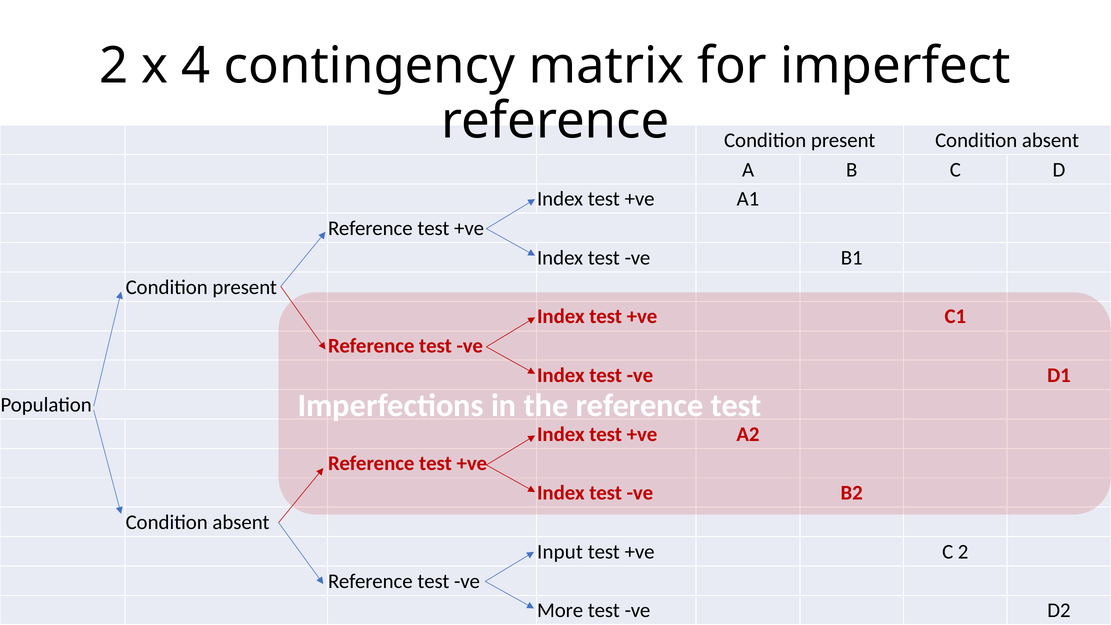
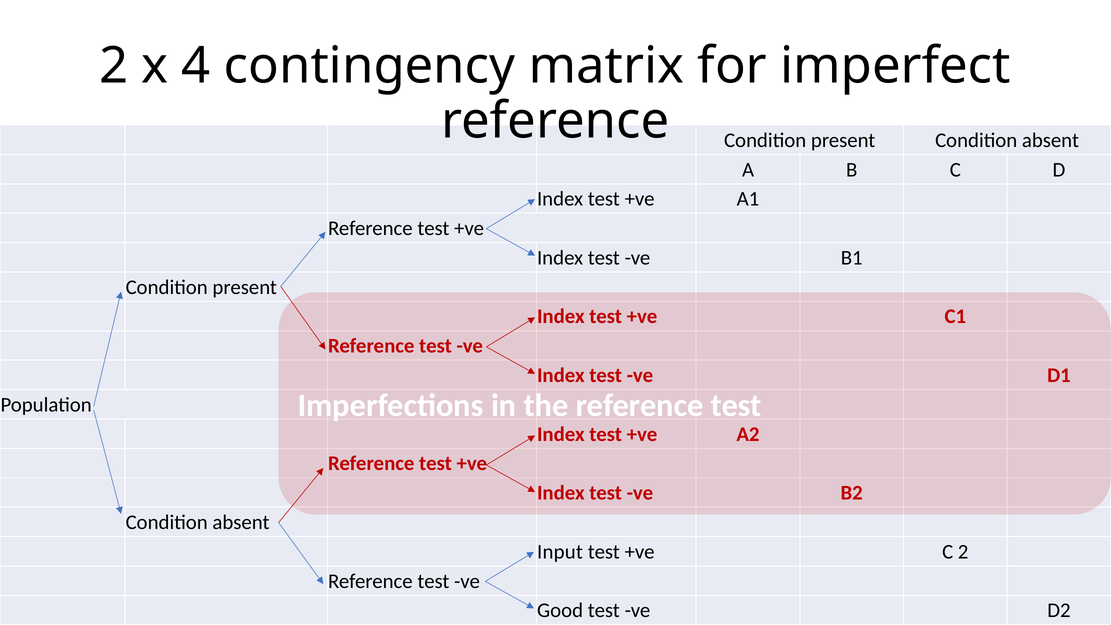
More: More -> Good
